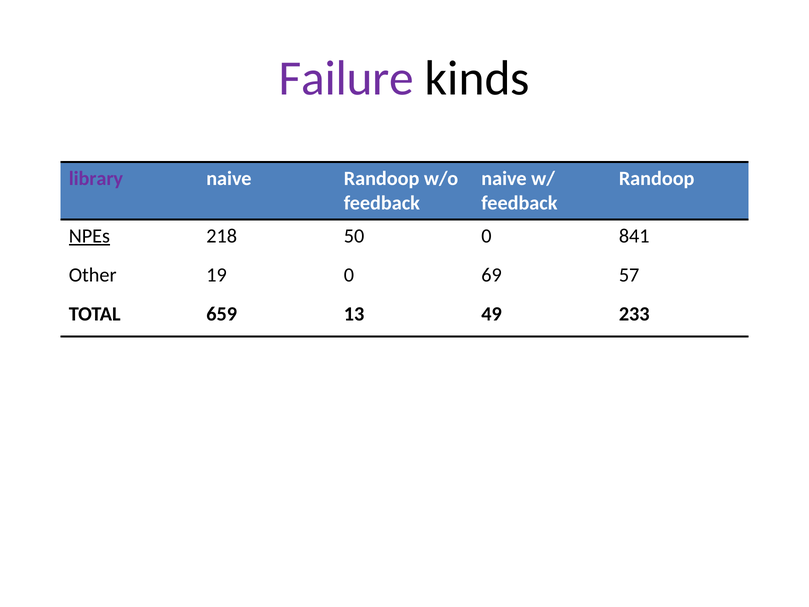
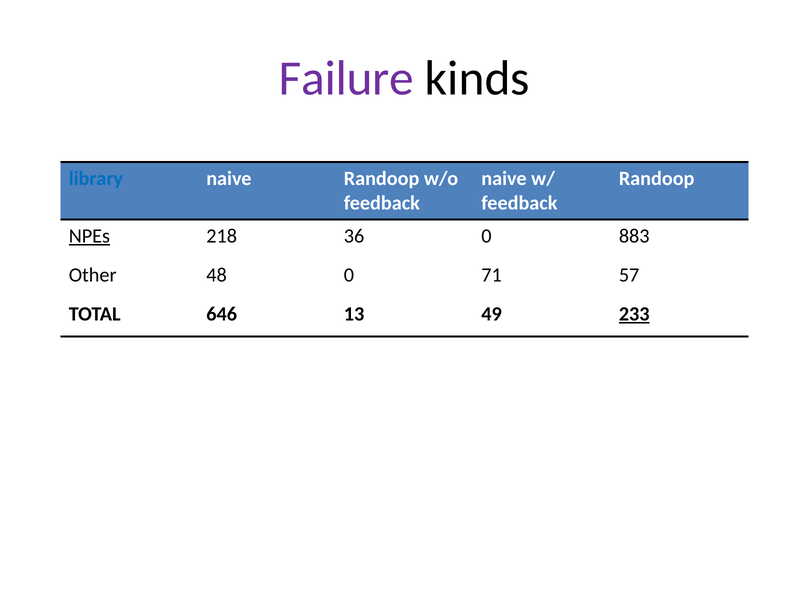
library colour: purple -> blue
50: 50 -> 36
841: 841 -> 883
19: 19 -> 48
69: 69 -> 71
659: 659 -> 646
233 underline: none -> present
